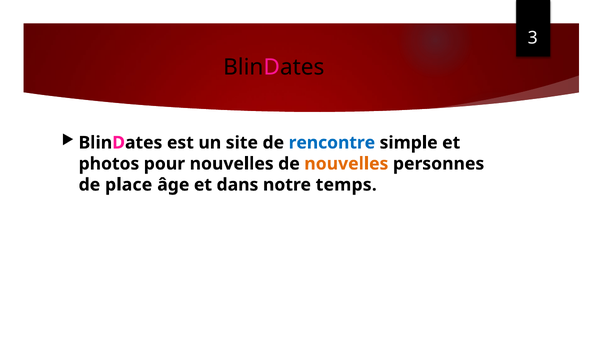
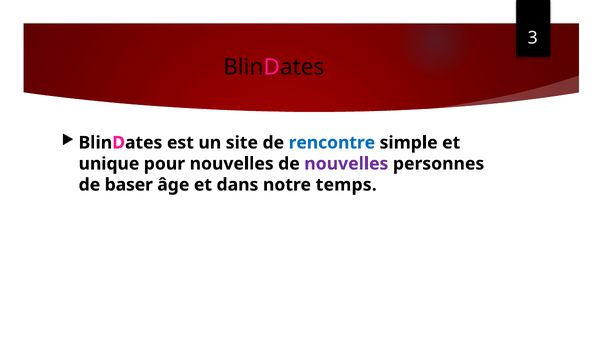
photos: photos -> unique
nouvelles at (346, 164) colour: orange -> purple
place: place -> baser
